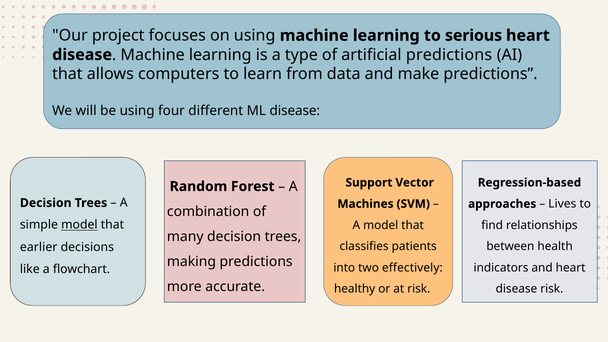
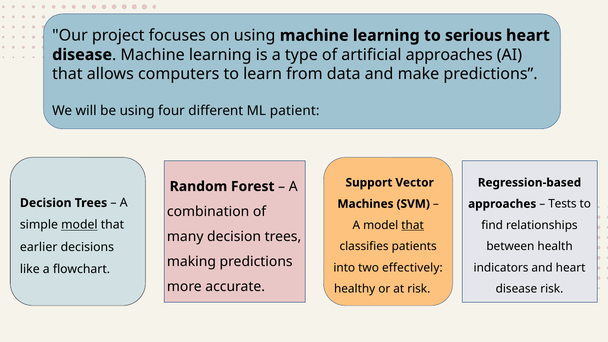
artificial predictions: predictions -> approaches
ML disease: disease -> patient
Lives: Lives -> Tests
that at (413, 225) underline: none -> present
